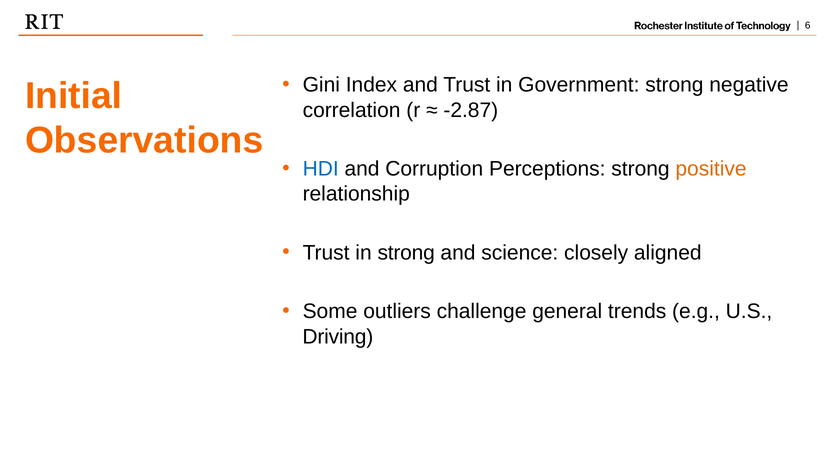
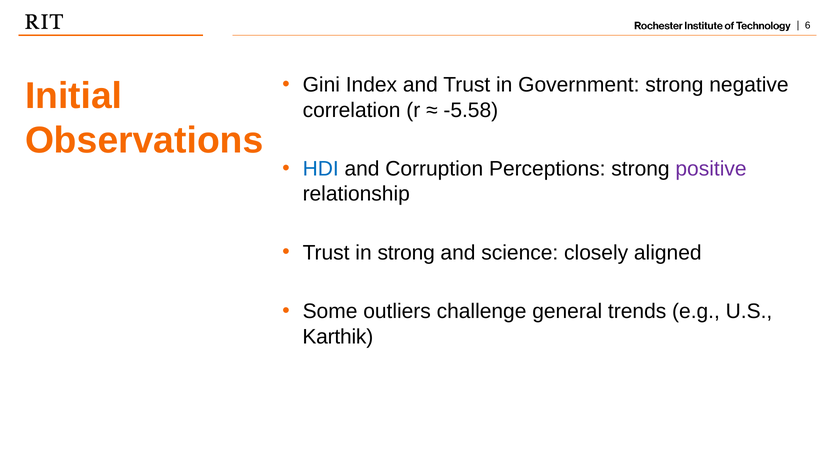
-2.87: -2.87 -> -5.58
positive colour: orange -> purple
Driving: Driving -> Karthik
